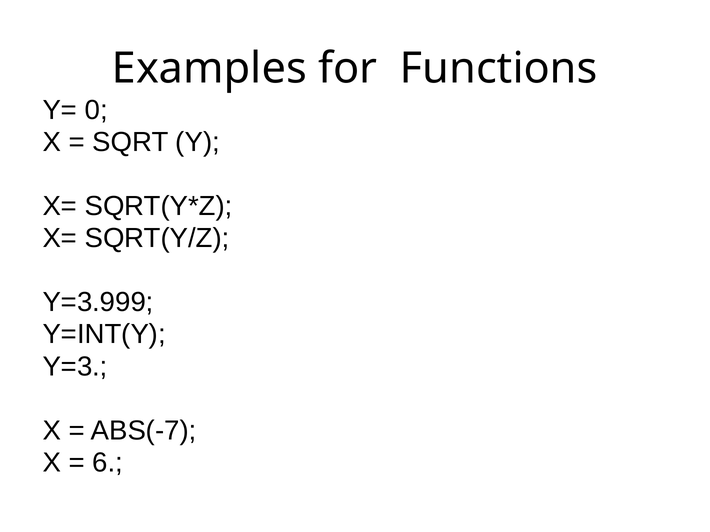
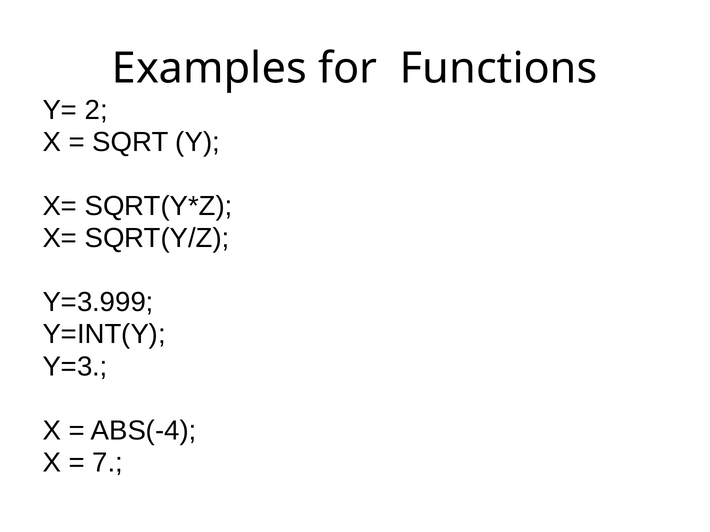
0: 0 -> 2
ABS(-7: ABS(-7 -> ABS(-4
6: 6 -> 7
